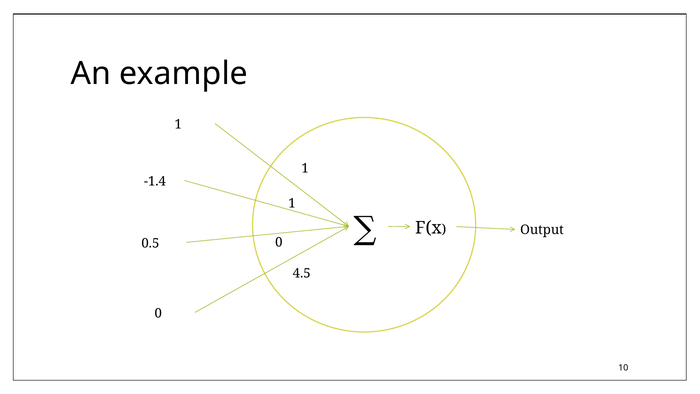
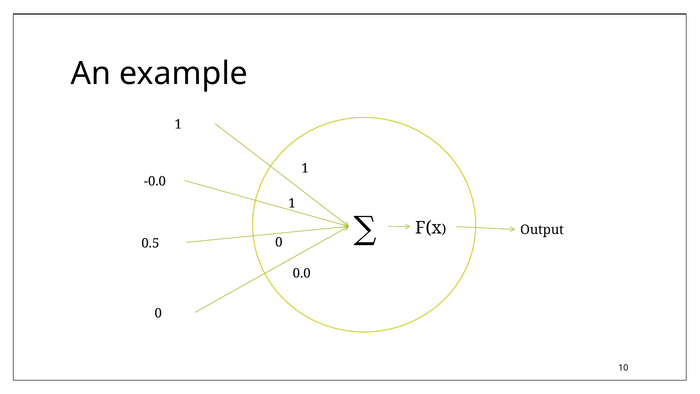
-1.4: -1.4 -> -0.0
4.5: 4.5 -> 0.0
